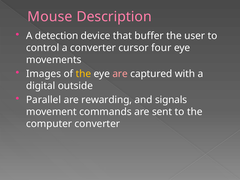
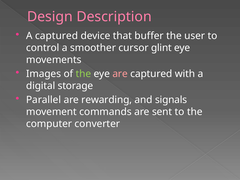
Mouse: Mouse -> Design
A detection: detection -> captured
a converter: converter -> smoother
four: four -> glint
the at (83, 74) colour: yellow -> light green
outside: outside -> storage
